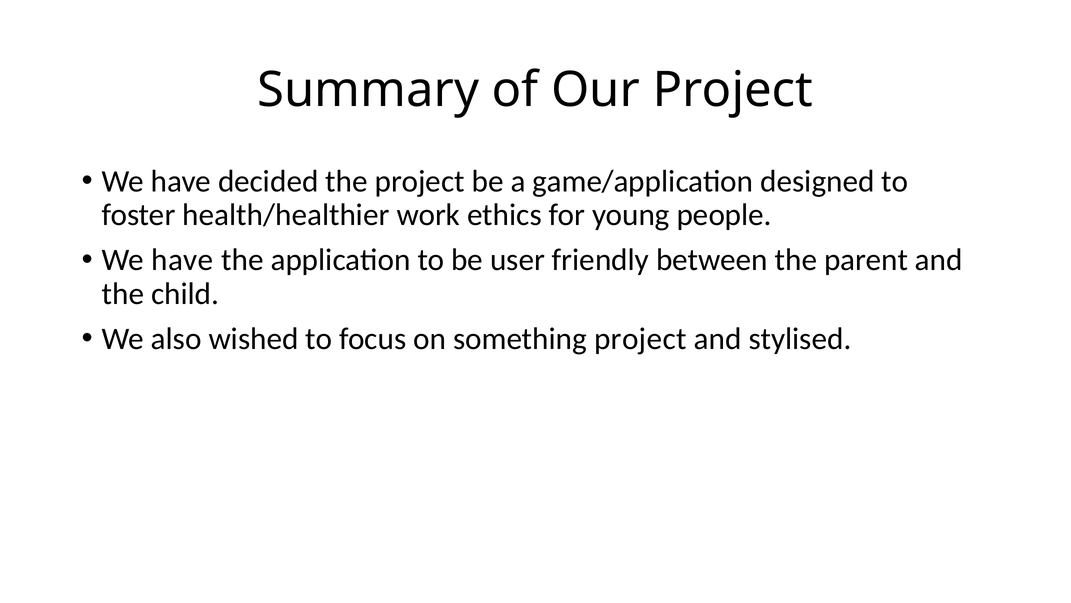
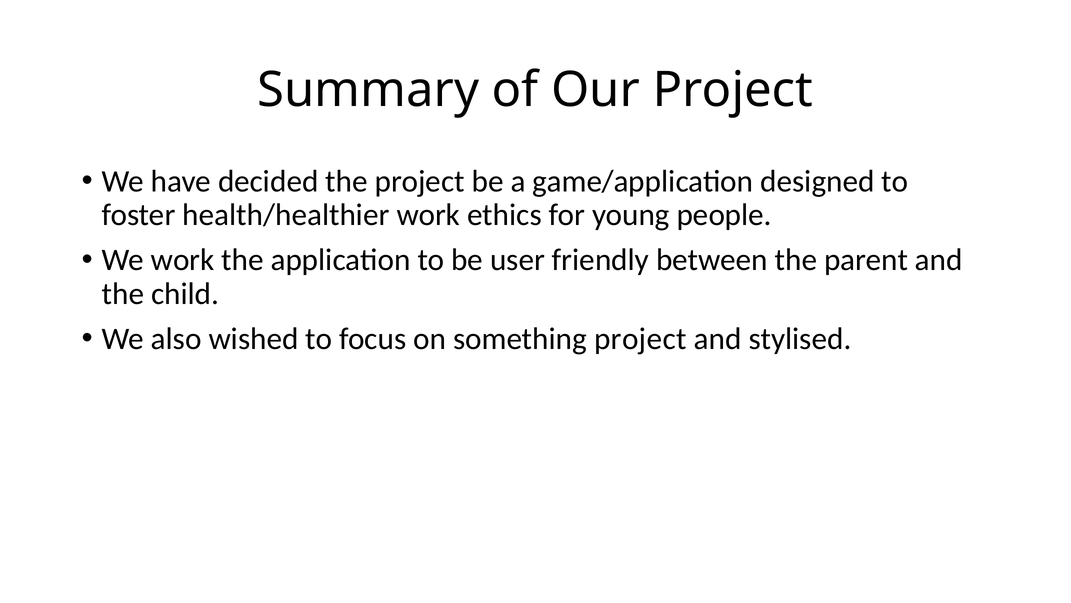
have at (182, 260): have -> work
